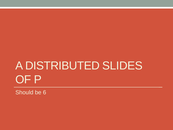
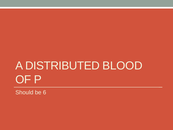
SLIDES: SLIDES -> BLOOD
